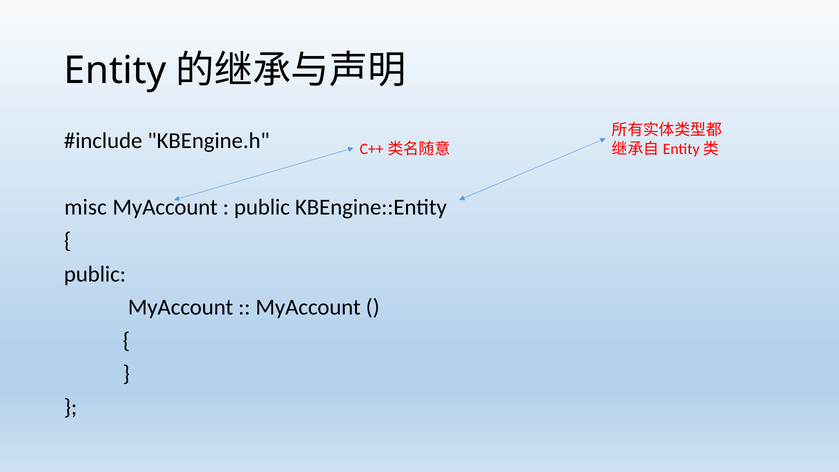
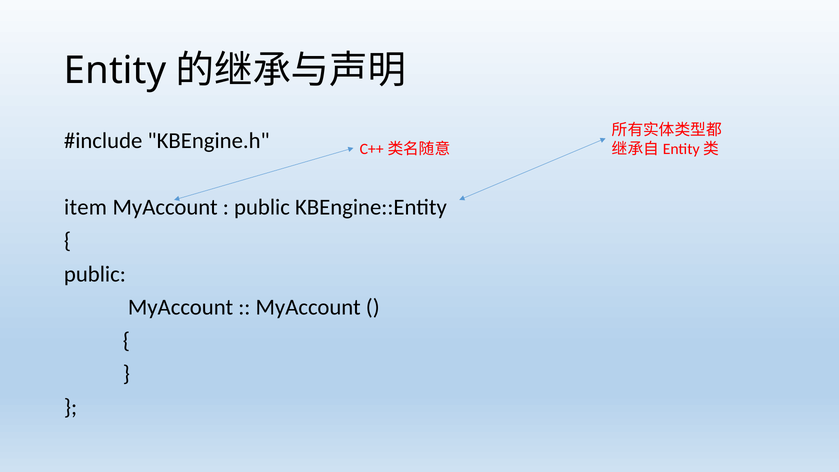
misc: misc -> item
